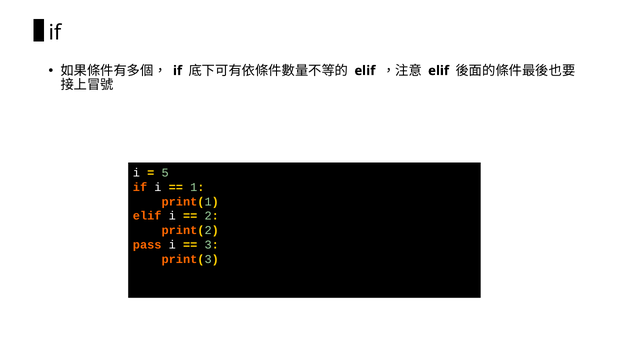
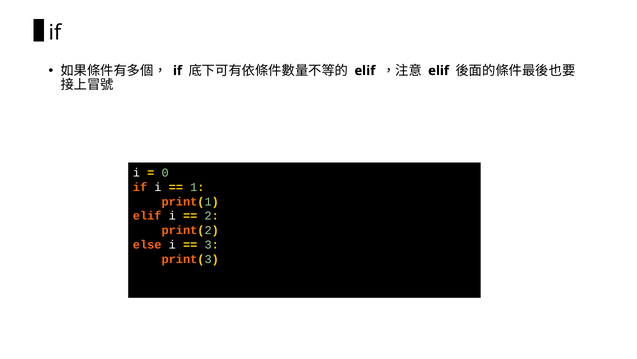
5: 5 -> 0
pass: pass -> else
